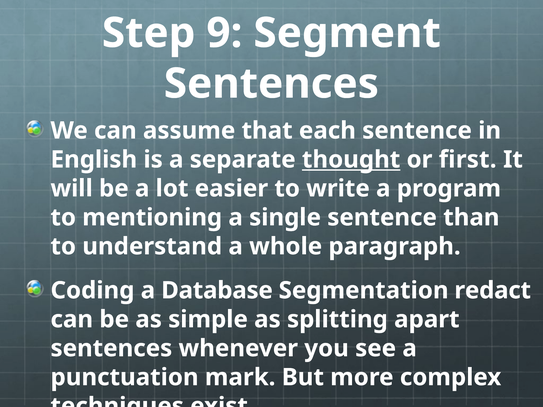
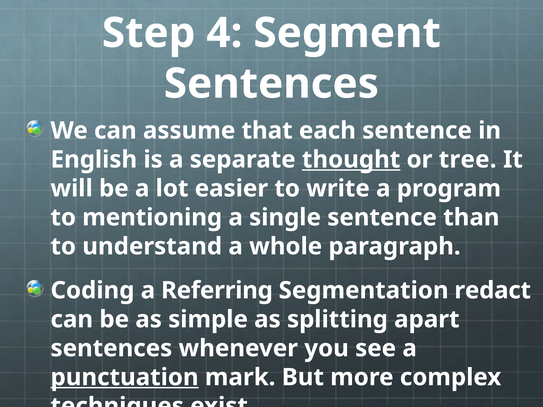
9: 9 -> 4
first: first -> tree
Database: Database -> Referring
punctuation underline: none -> present
